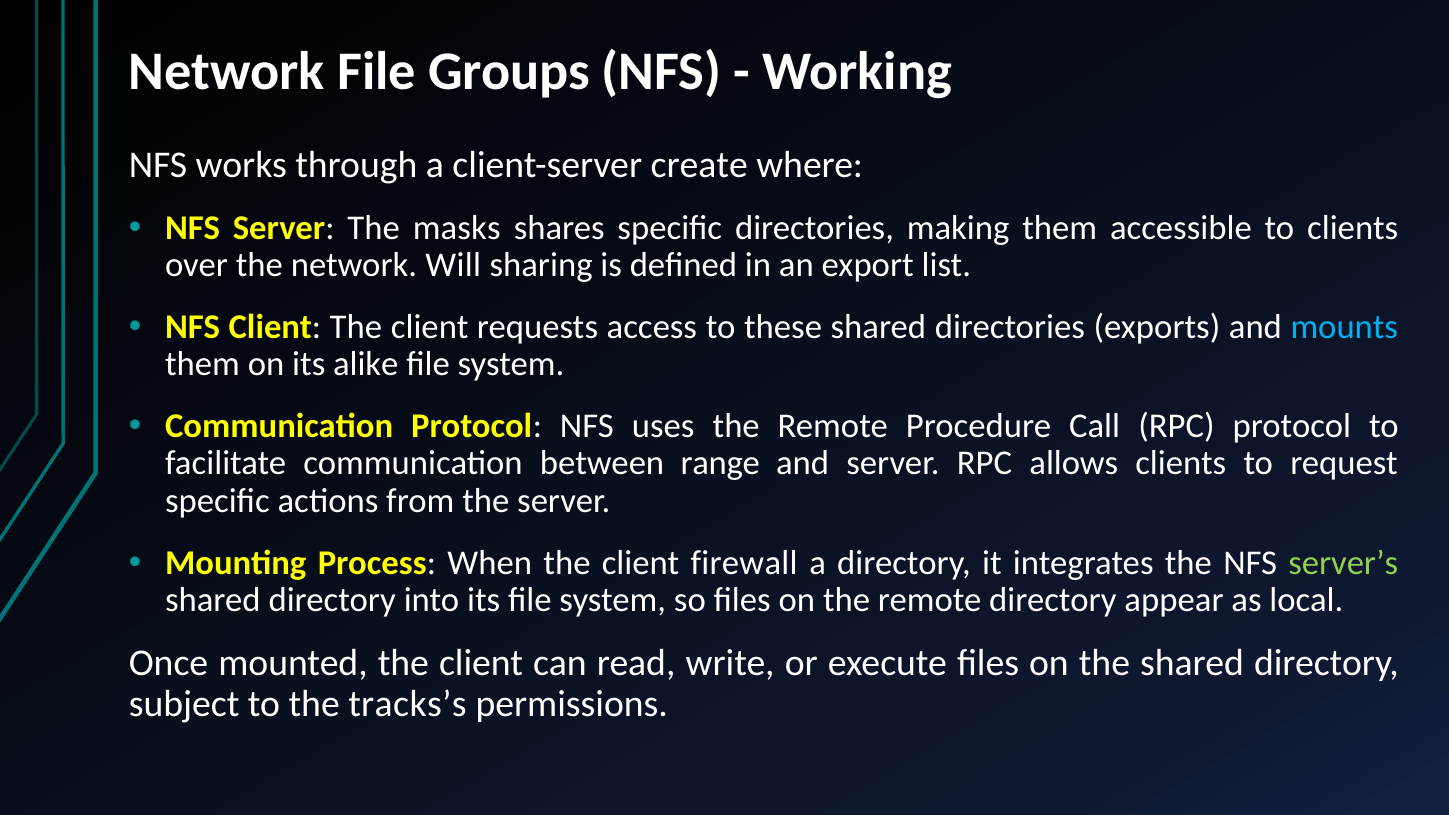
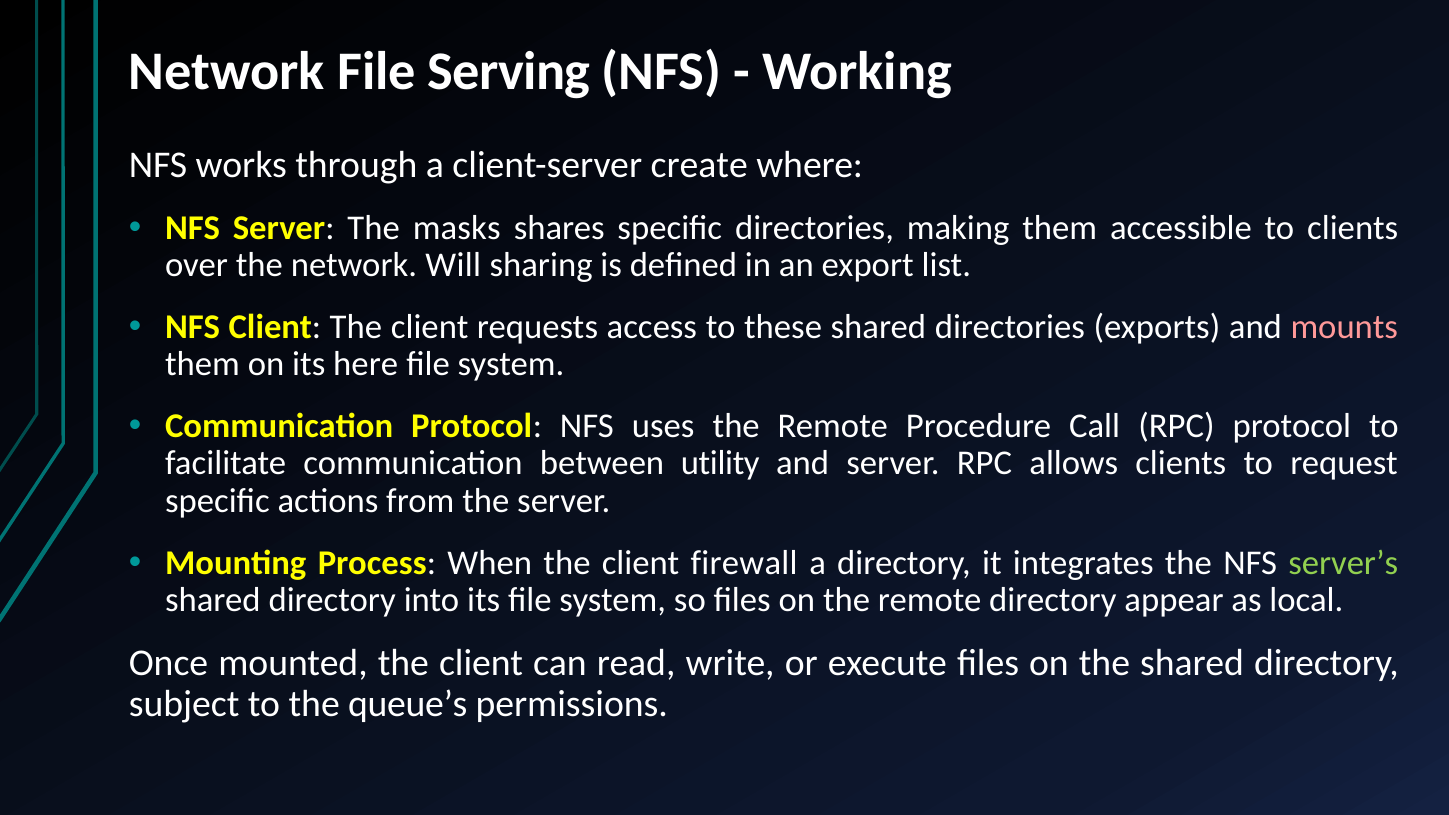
Groups: Groups -> Serving
mounts colour: light blue -> pink
alike: alike -> here
range: range -> utility
tracks’s: tracks’s -> queue’s
